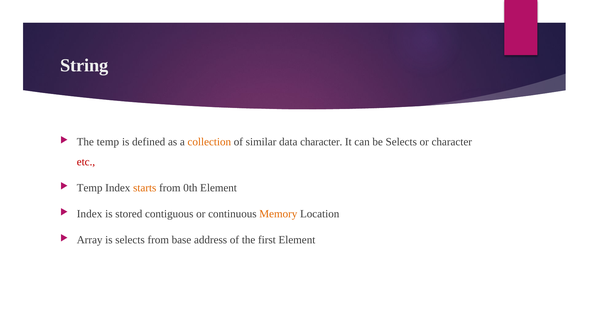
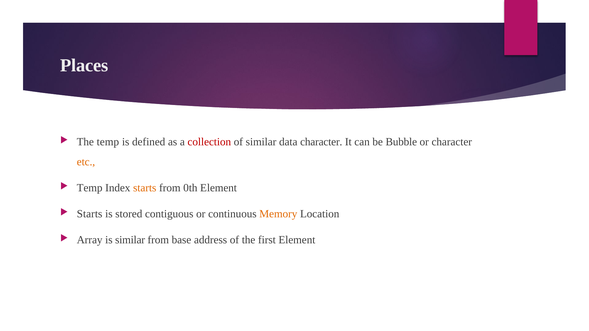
String: String -> Places
collection colour: orange -> red
be Selects: Selects -> Bubble
etc colour: red -> orange
Index at (90, 214): Index -> Starts
is selects: selects -> similar
